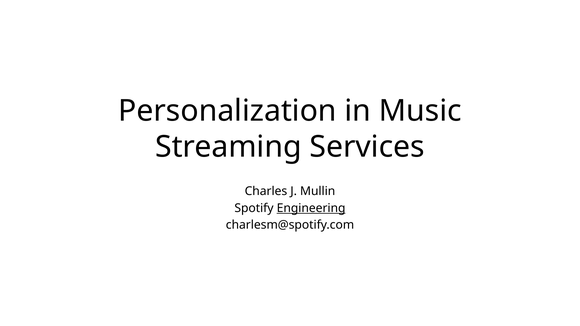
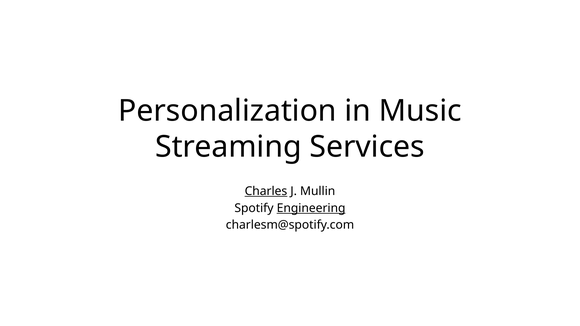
Charles underline: none -> present
